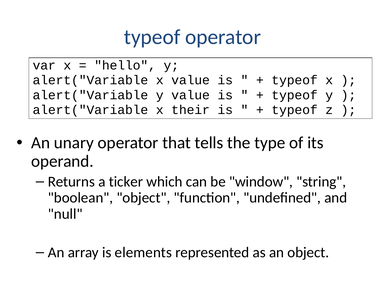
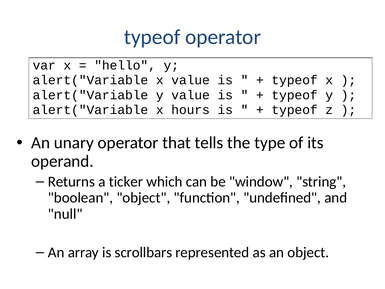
their: their -> hours
elements: elements -> scrollbars
